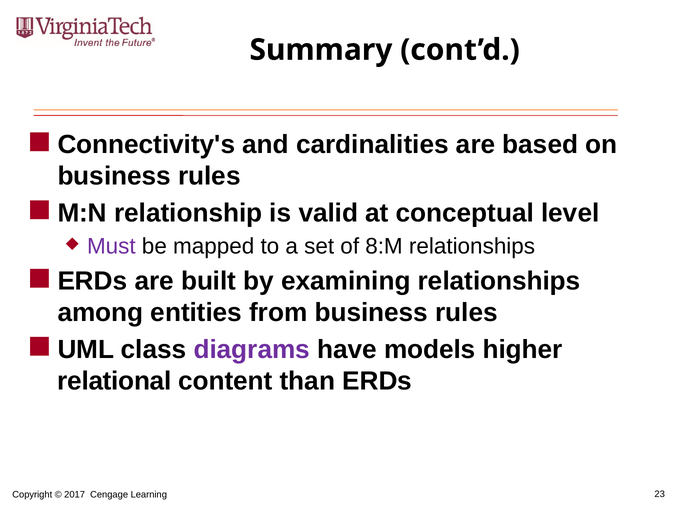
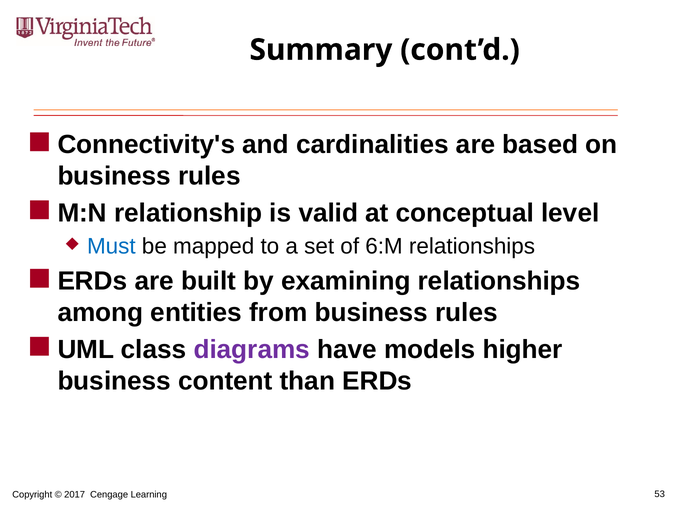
Must colour: purple -> blue
8:M: 8:M -> 6:M
relational at (114, 381): relational -> business
23: 23 -> 53
